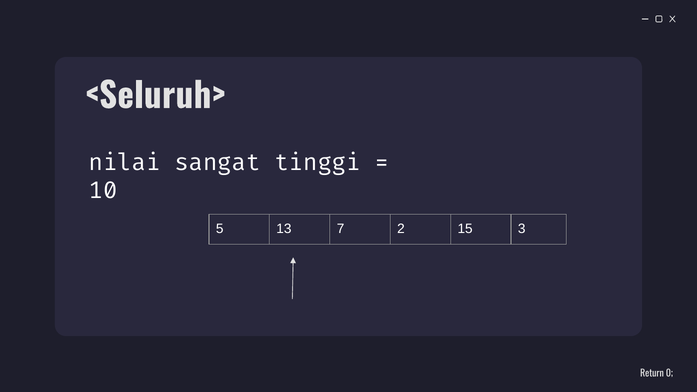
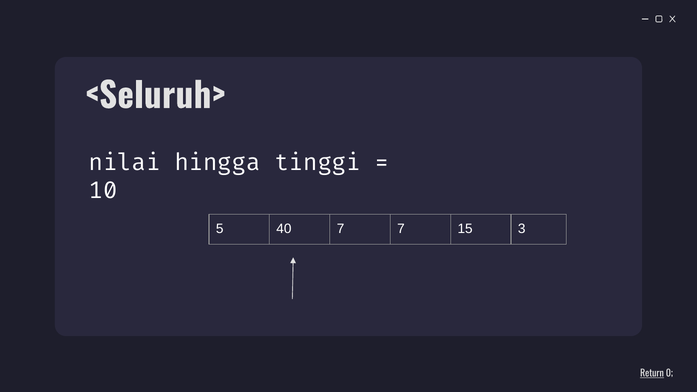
sangat: sangat -> hingga
13: 13 -> 40
7 2: 2 -> 7
Return underline: none -> present
